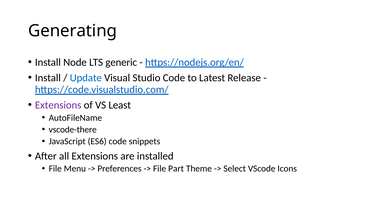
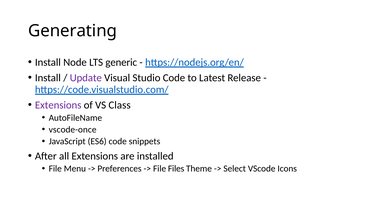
Update colour: blue -> purple
Least: Least -> Class
vscode-there: vscode-there -> vscode-once
Part: Part -> Files
